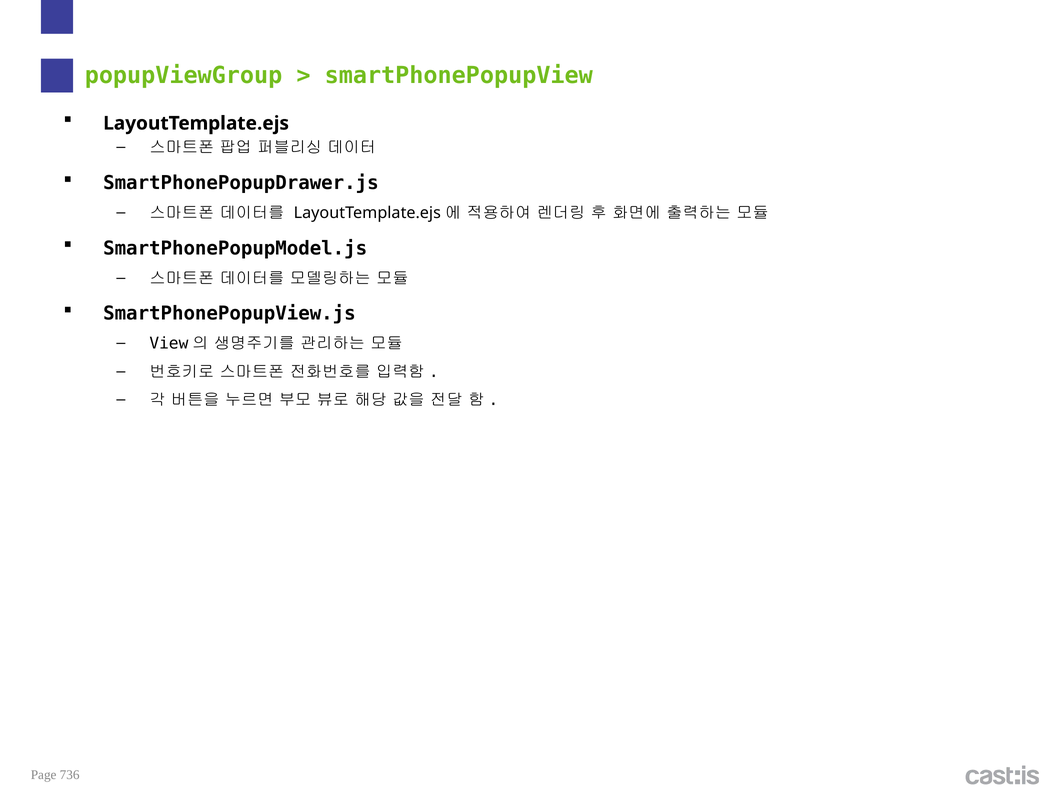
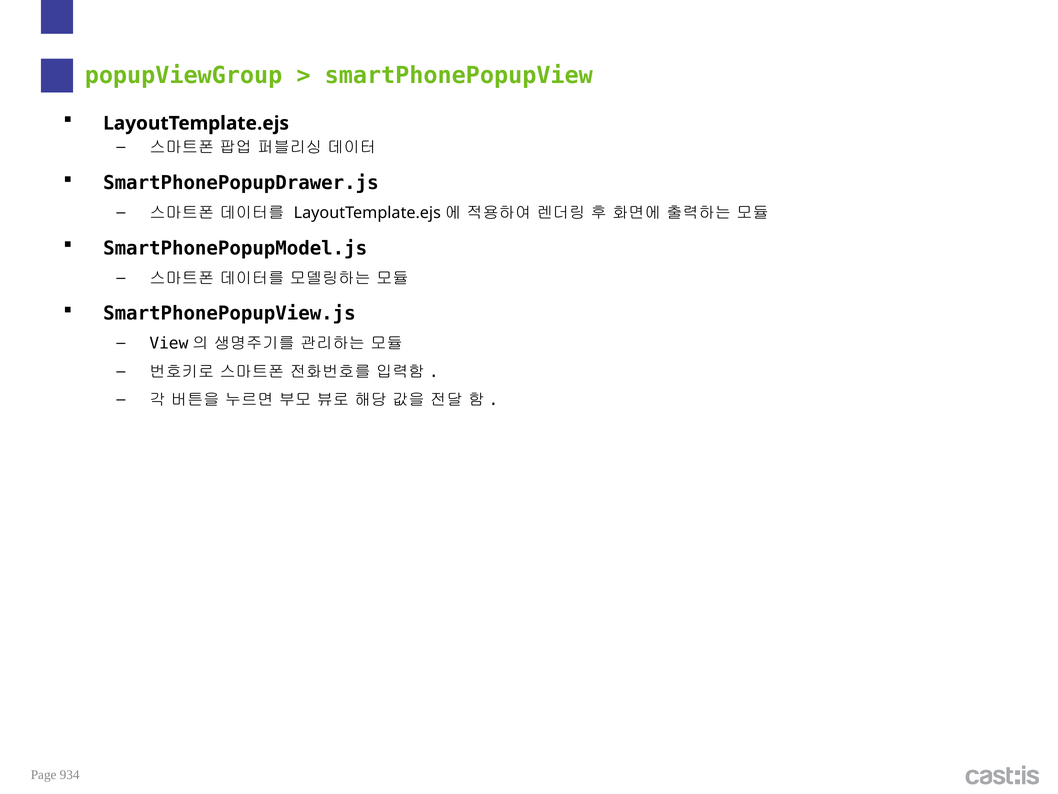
736: 736 -> 934
